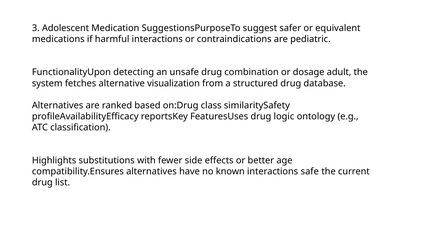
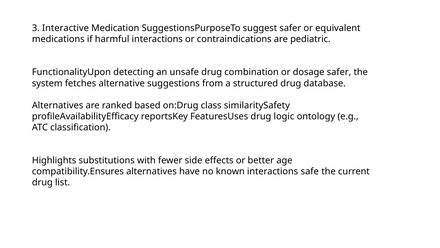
Adolescent: Adolescent -> Interactive
dosage adult: adult -> safer
visualization: visualization -> suggestions
